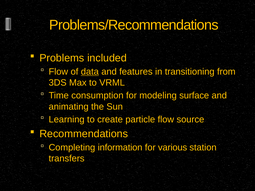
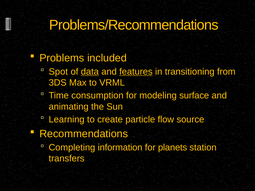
Flow at (58, 72): Flow -> Spot
features underline: none -> present
various: various -> planets
